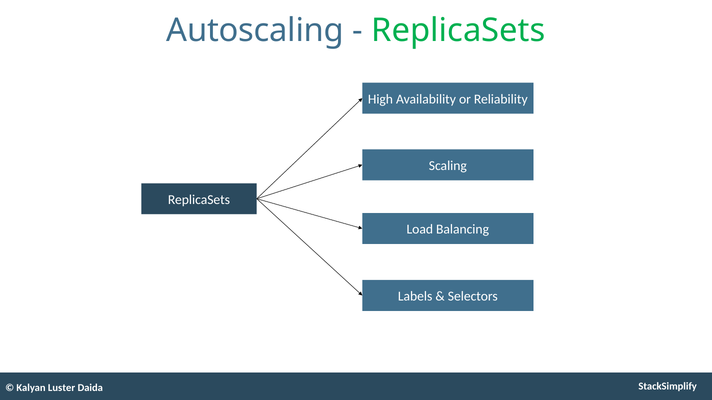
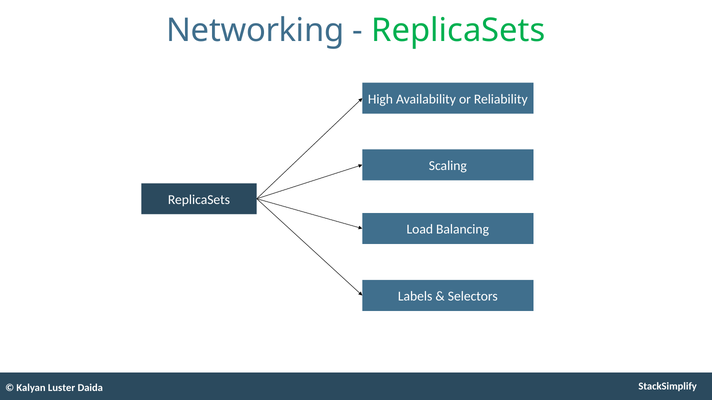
Autoscaling: Autoscaling -> Networking
